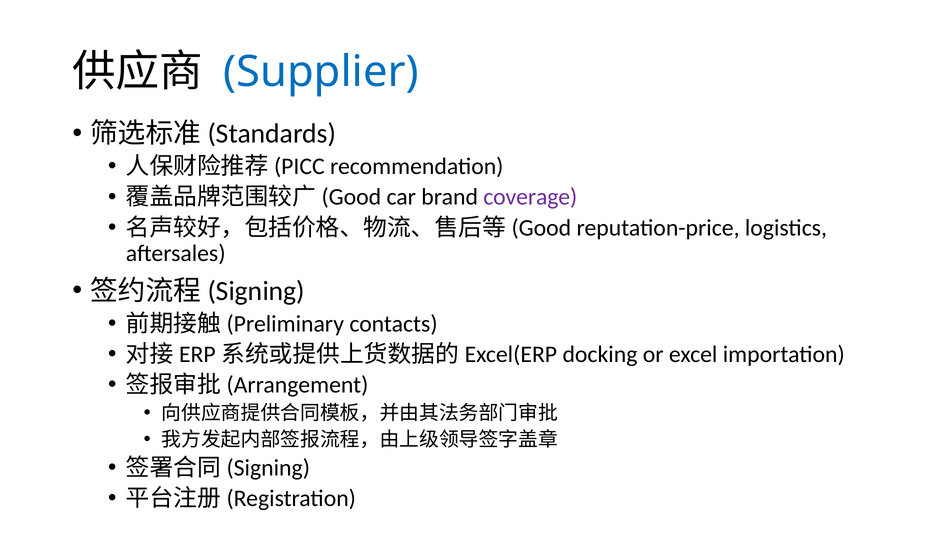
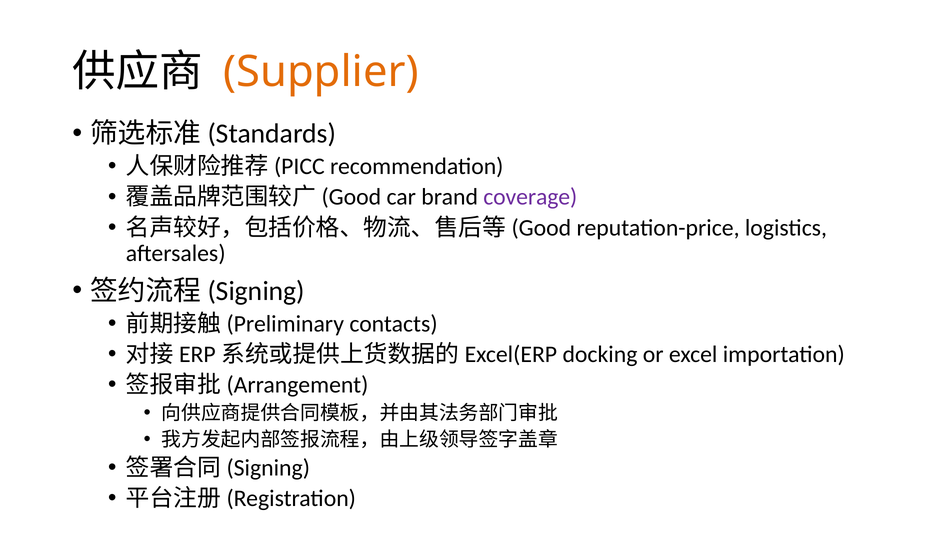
Supplier colour: blue -> orange
